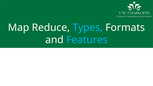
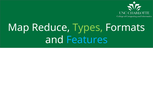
Types colour: light blue -> light green
